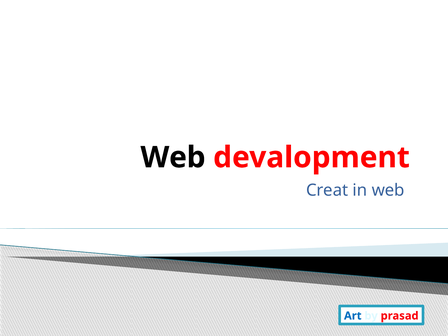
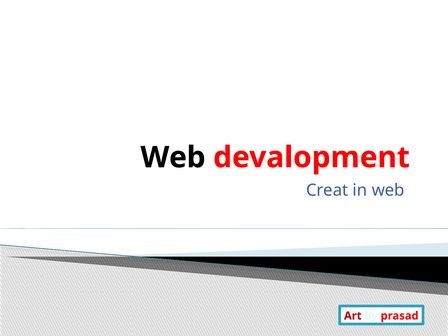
Art colour: blue -> red
